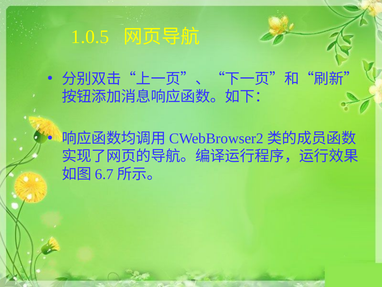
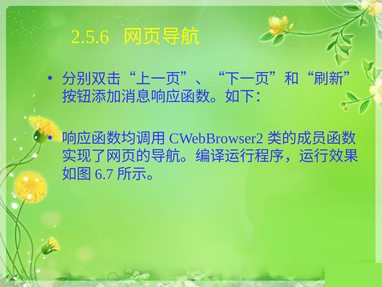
1.0.5: 1.0.5 -> 2.5.6
